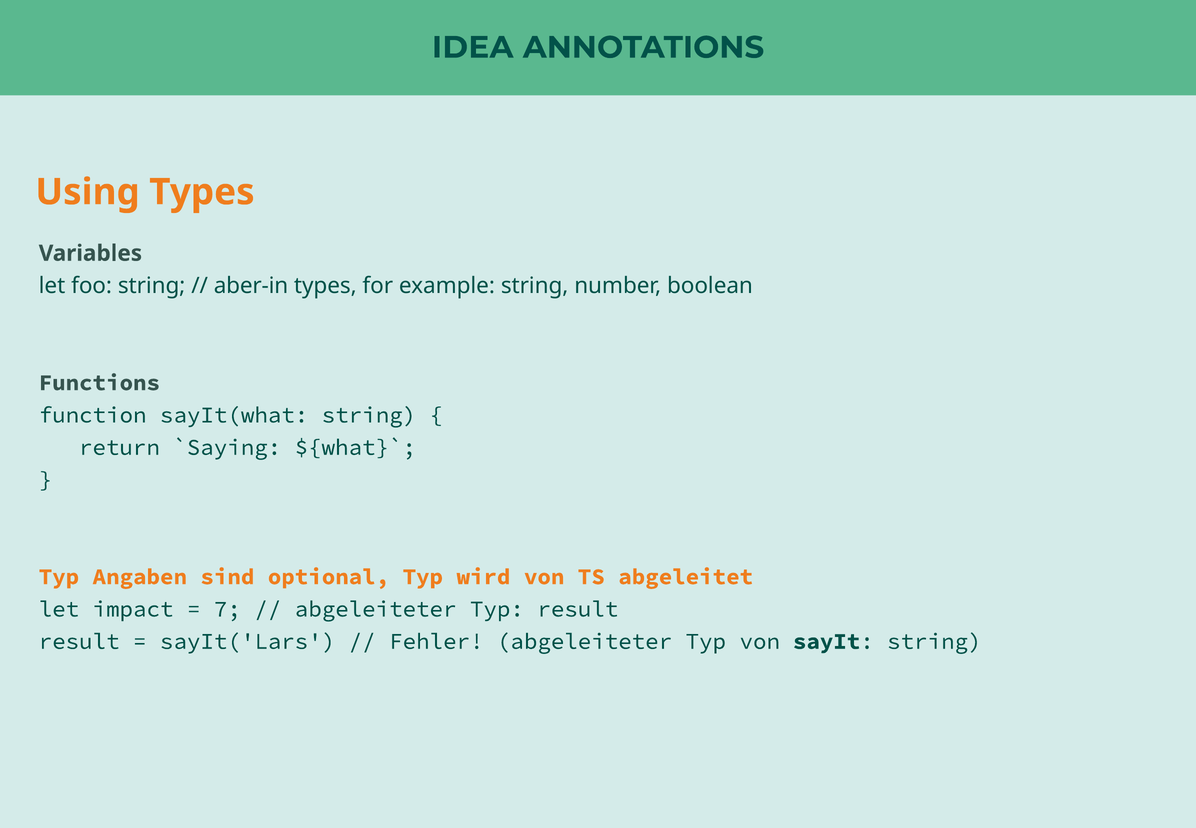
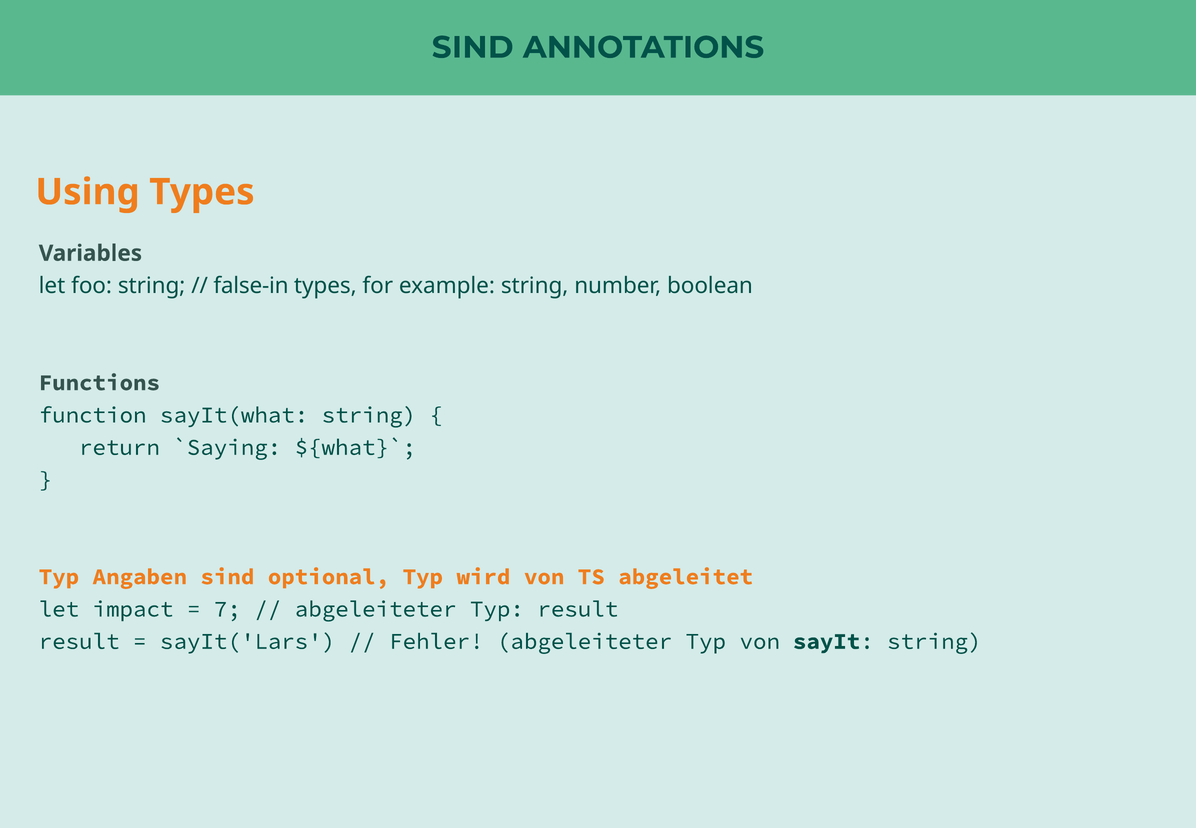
IDEA at (473, 47): IDEA -> SIND
aber-in: aber-in -> false-in
